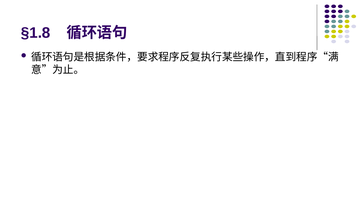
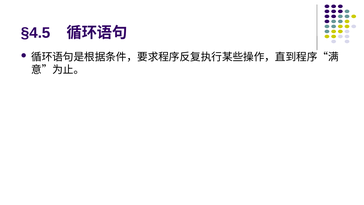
§1.8: §1.8 -> §4.5
